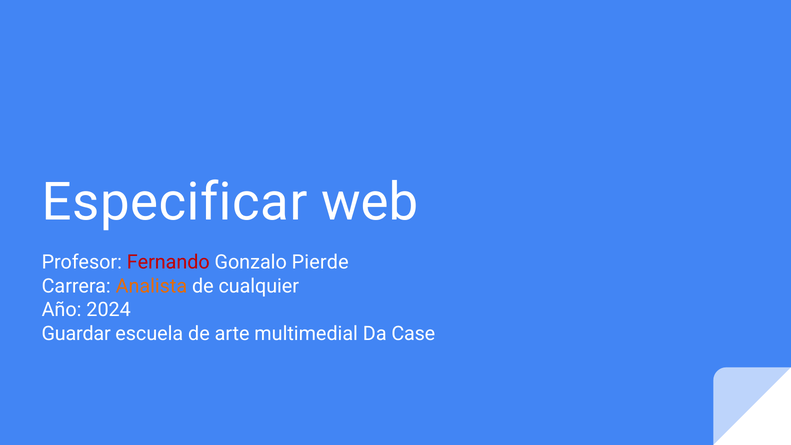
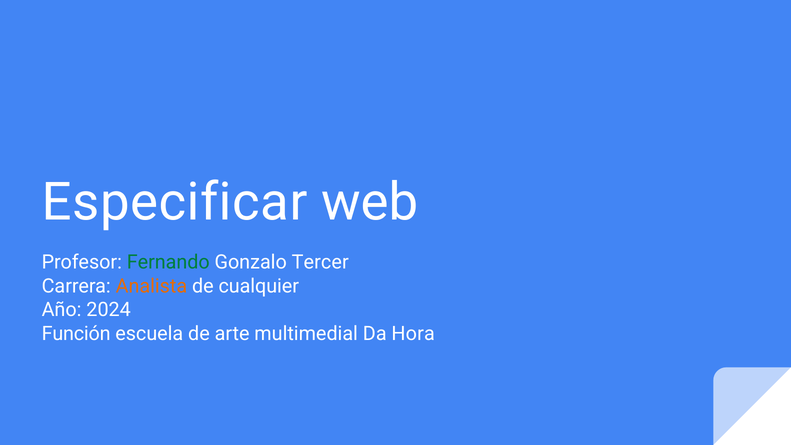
Fernando colour: red -> green
Pierde: Pierde -> Tercer
Guardar: Guardar -> Función
Case: Case -> Hora
